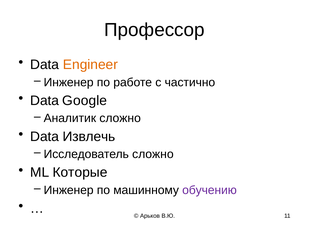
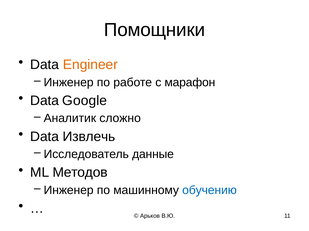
Профессор: Профессор -> Помощники
частично: частично -> марафон
Исследователь сложно: сложно -> данные
Которые: Которые -> Методов
обучению colour: purple -> blue
